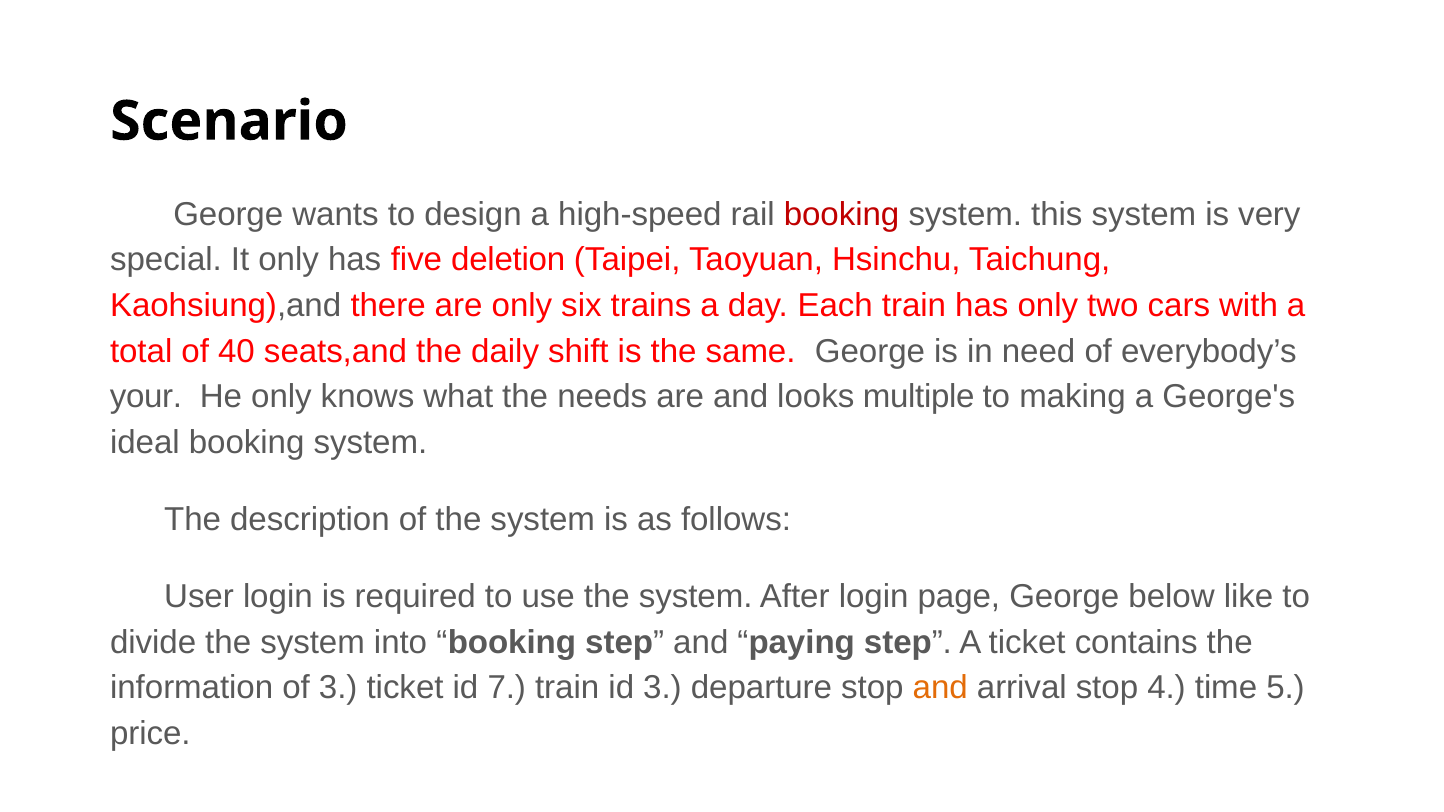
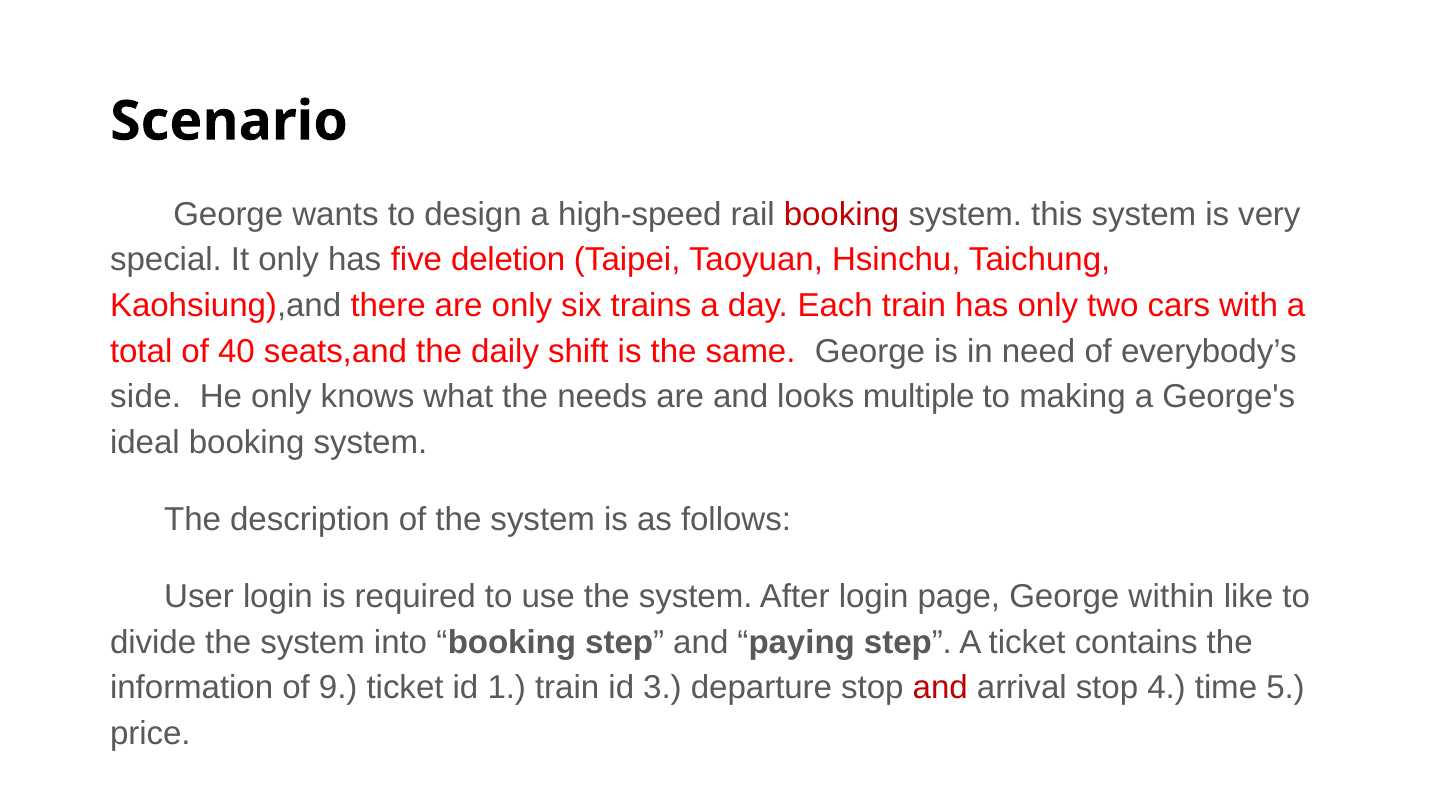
your: your -> side
below: below -> within
of 3: 3 -> 9
7: 7 -> 1
and at (940, 688) colour: orange -> red
